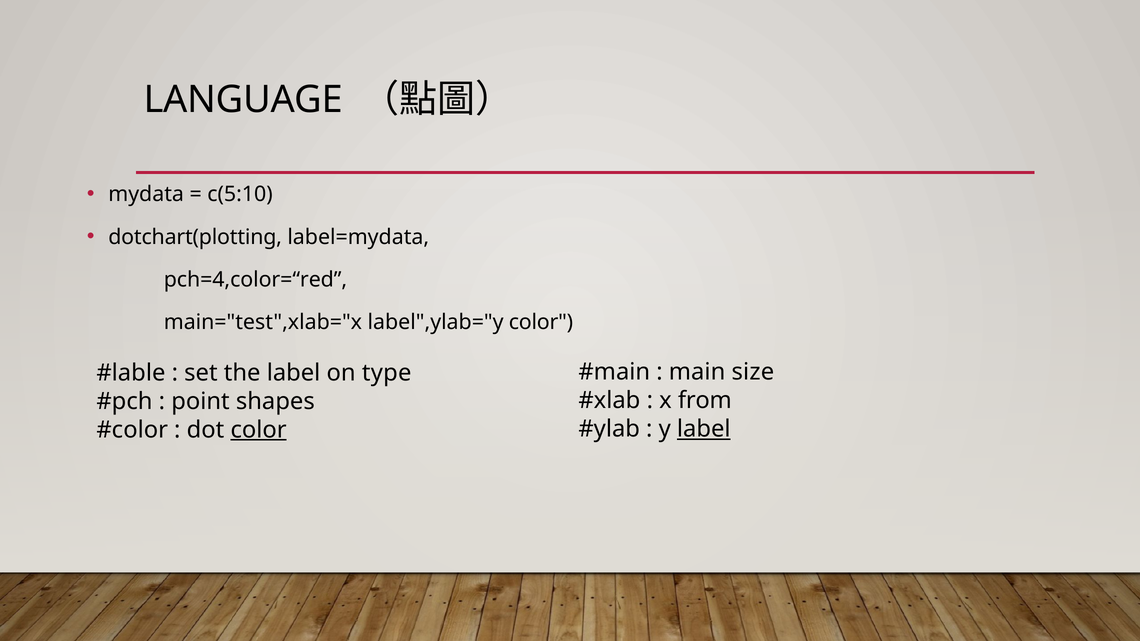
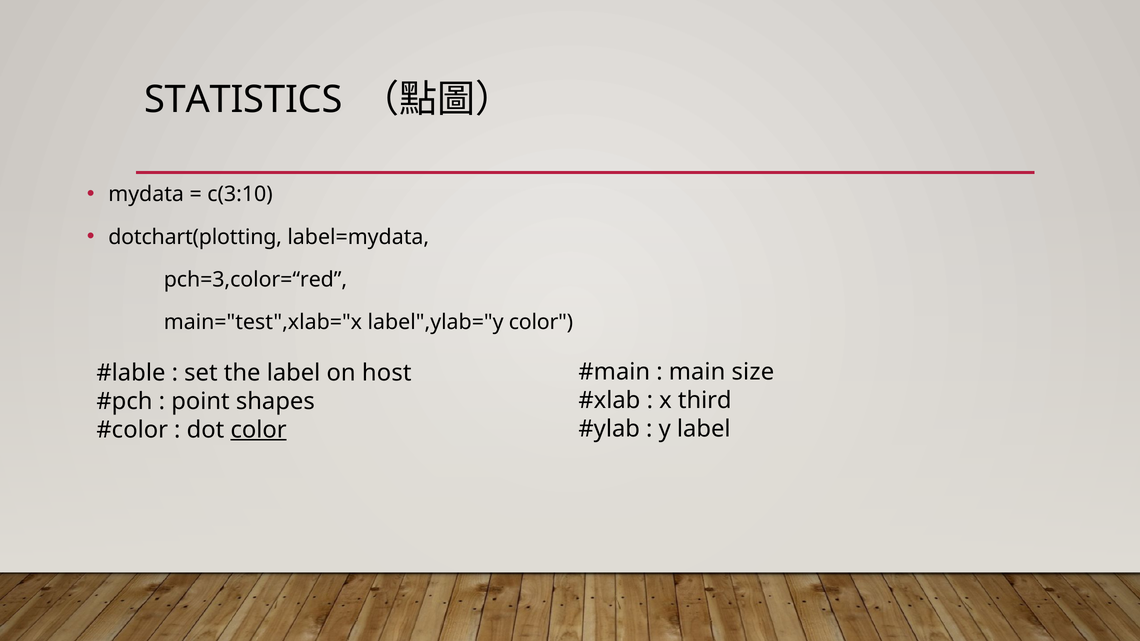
LANGUAGE: LANGUAGE -> STATISTICS
c(5:10: c(5:10 -> c(3:10
pch=4,color=“red: pch=4,color=“red -> pch=3,color=“red
type: type -> host
from: from -> third
label at (704, 429) underline: present -> none
